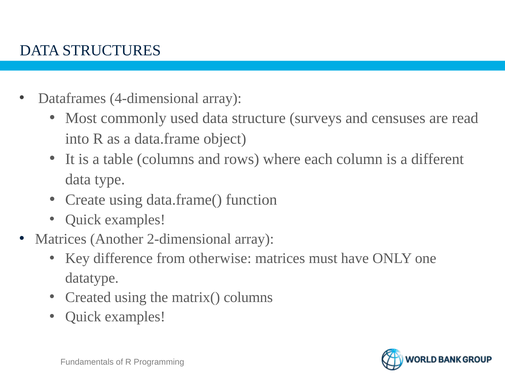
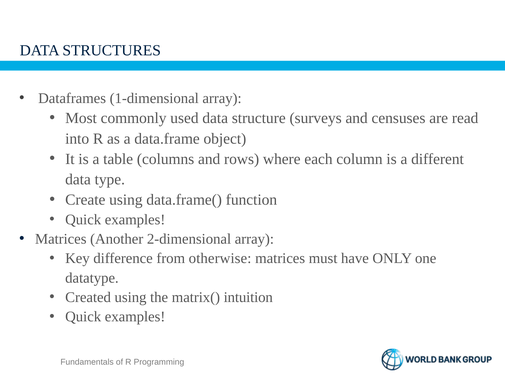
4-dimensional: 4-dimensional -> 1-dimensional
matrix( columns: columns -> intuition
